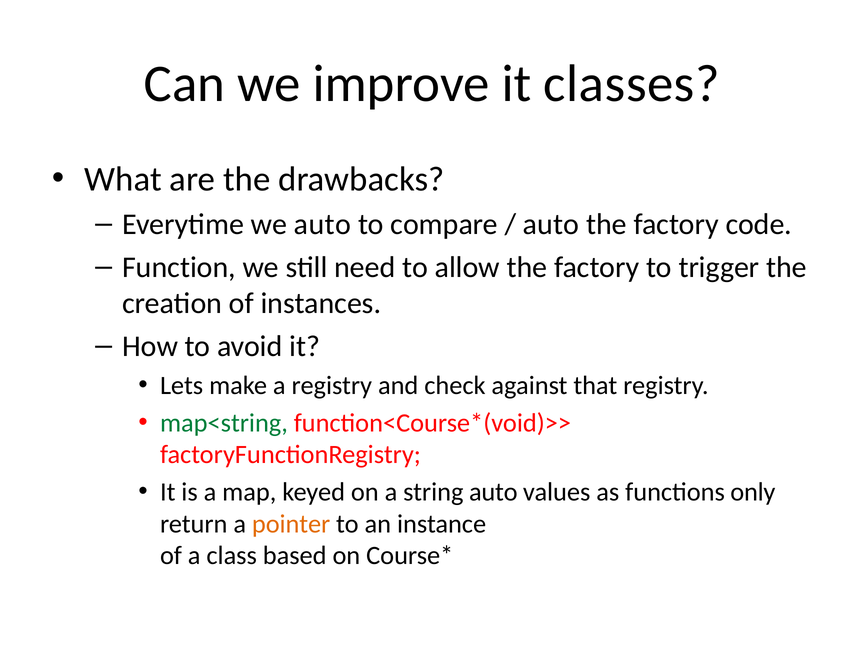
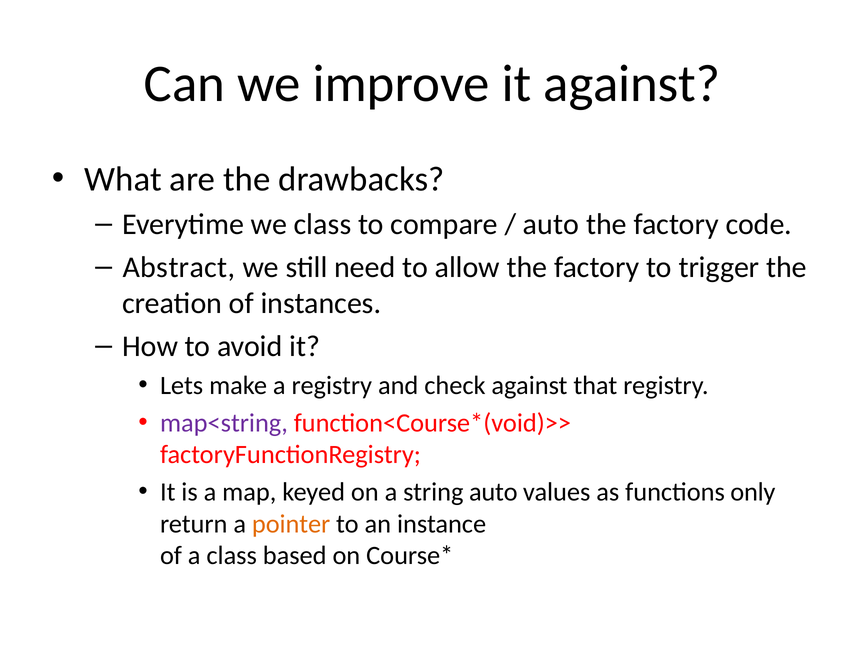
it classes: classes -> against
we auto: auto -> class
Function: Function -> Abstract
map<string colour: green -> purple
